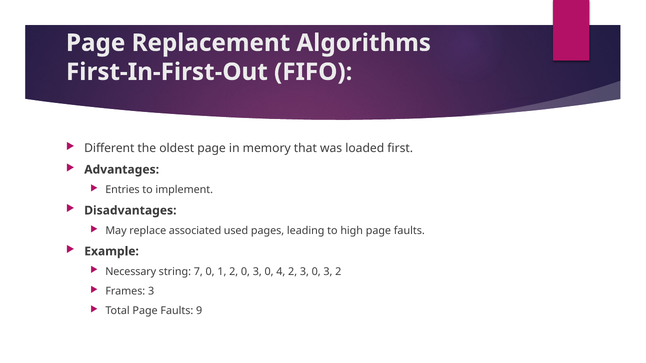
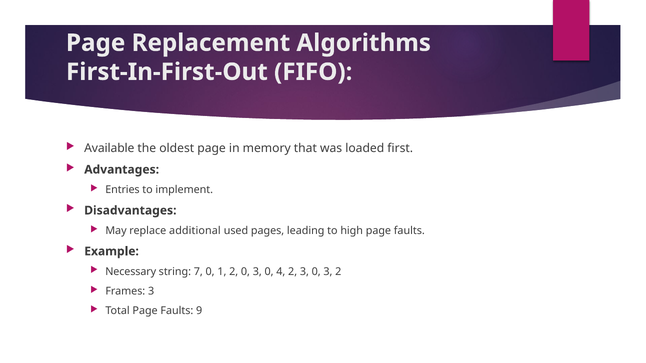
Different: Different -> Available
associated: associated -> additional
